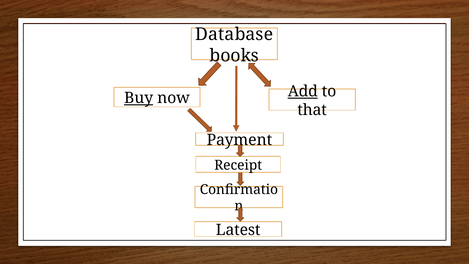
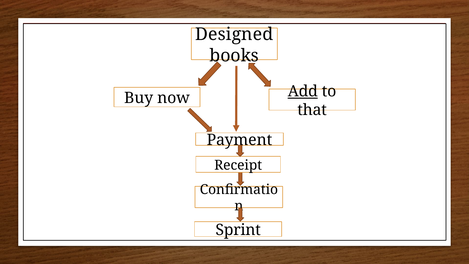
Database: Database -> Designed
Buy underline: present -> none
Latest: Latest -> Sprint
